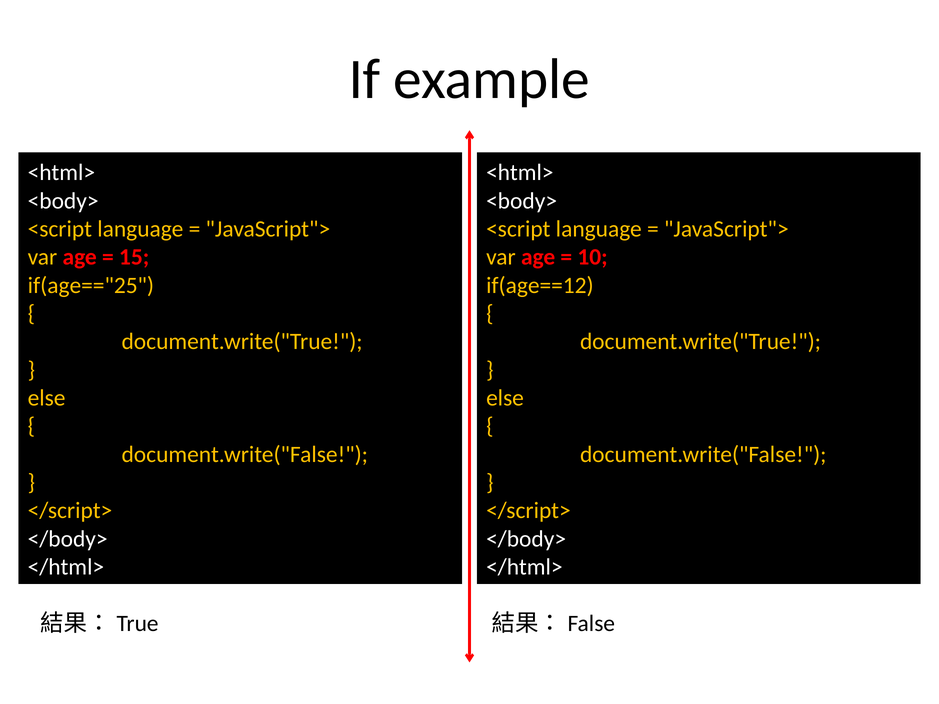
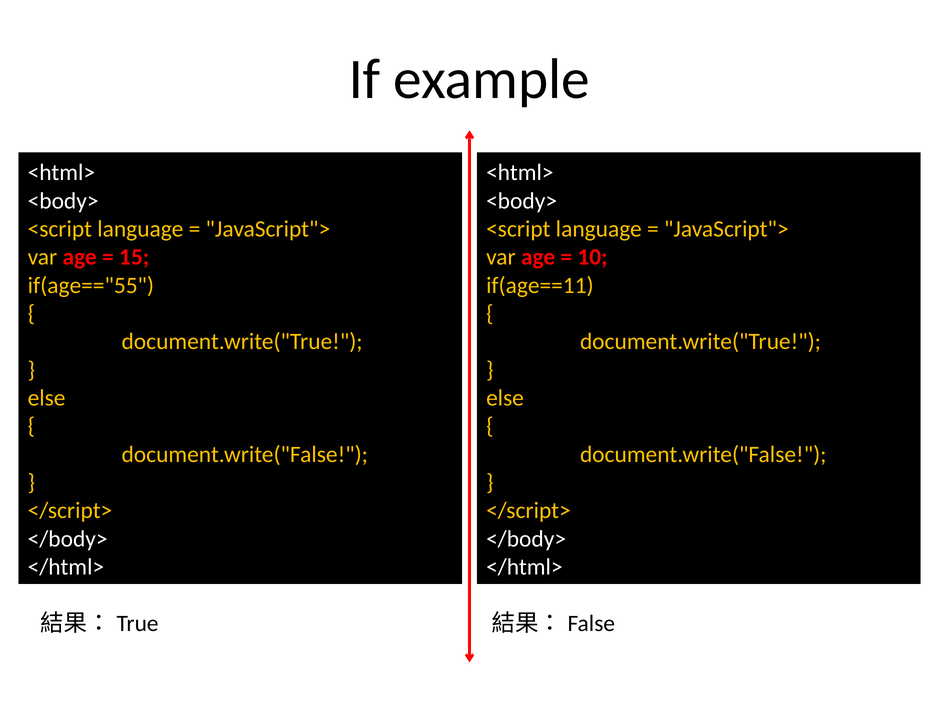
if(age=="25: if(age=="25 -> if(age=="55
if(age==12: if(age==12 -> if(age==11
